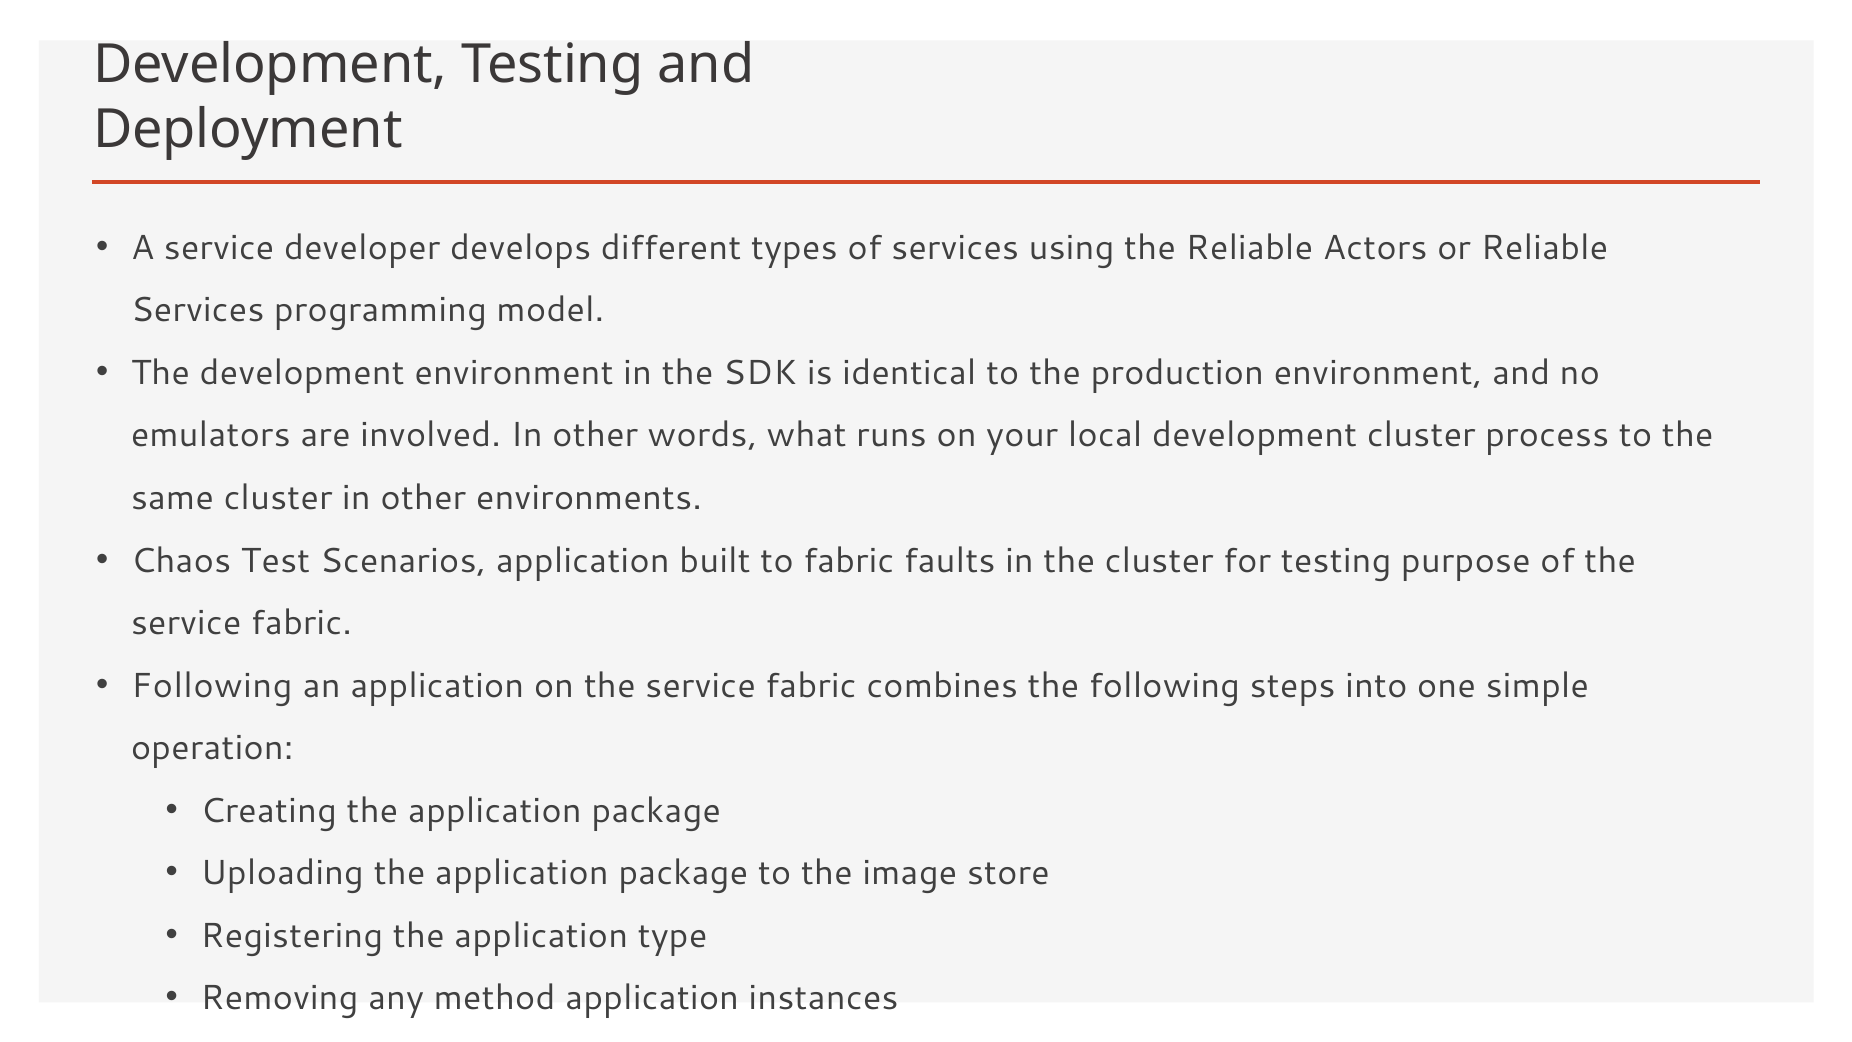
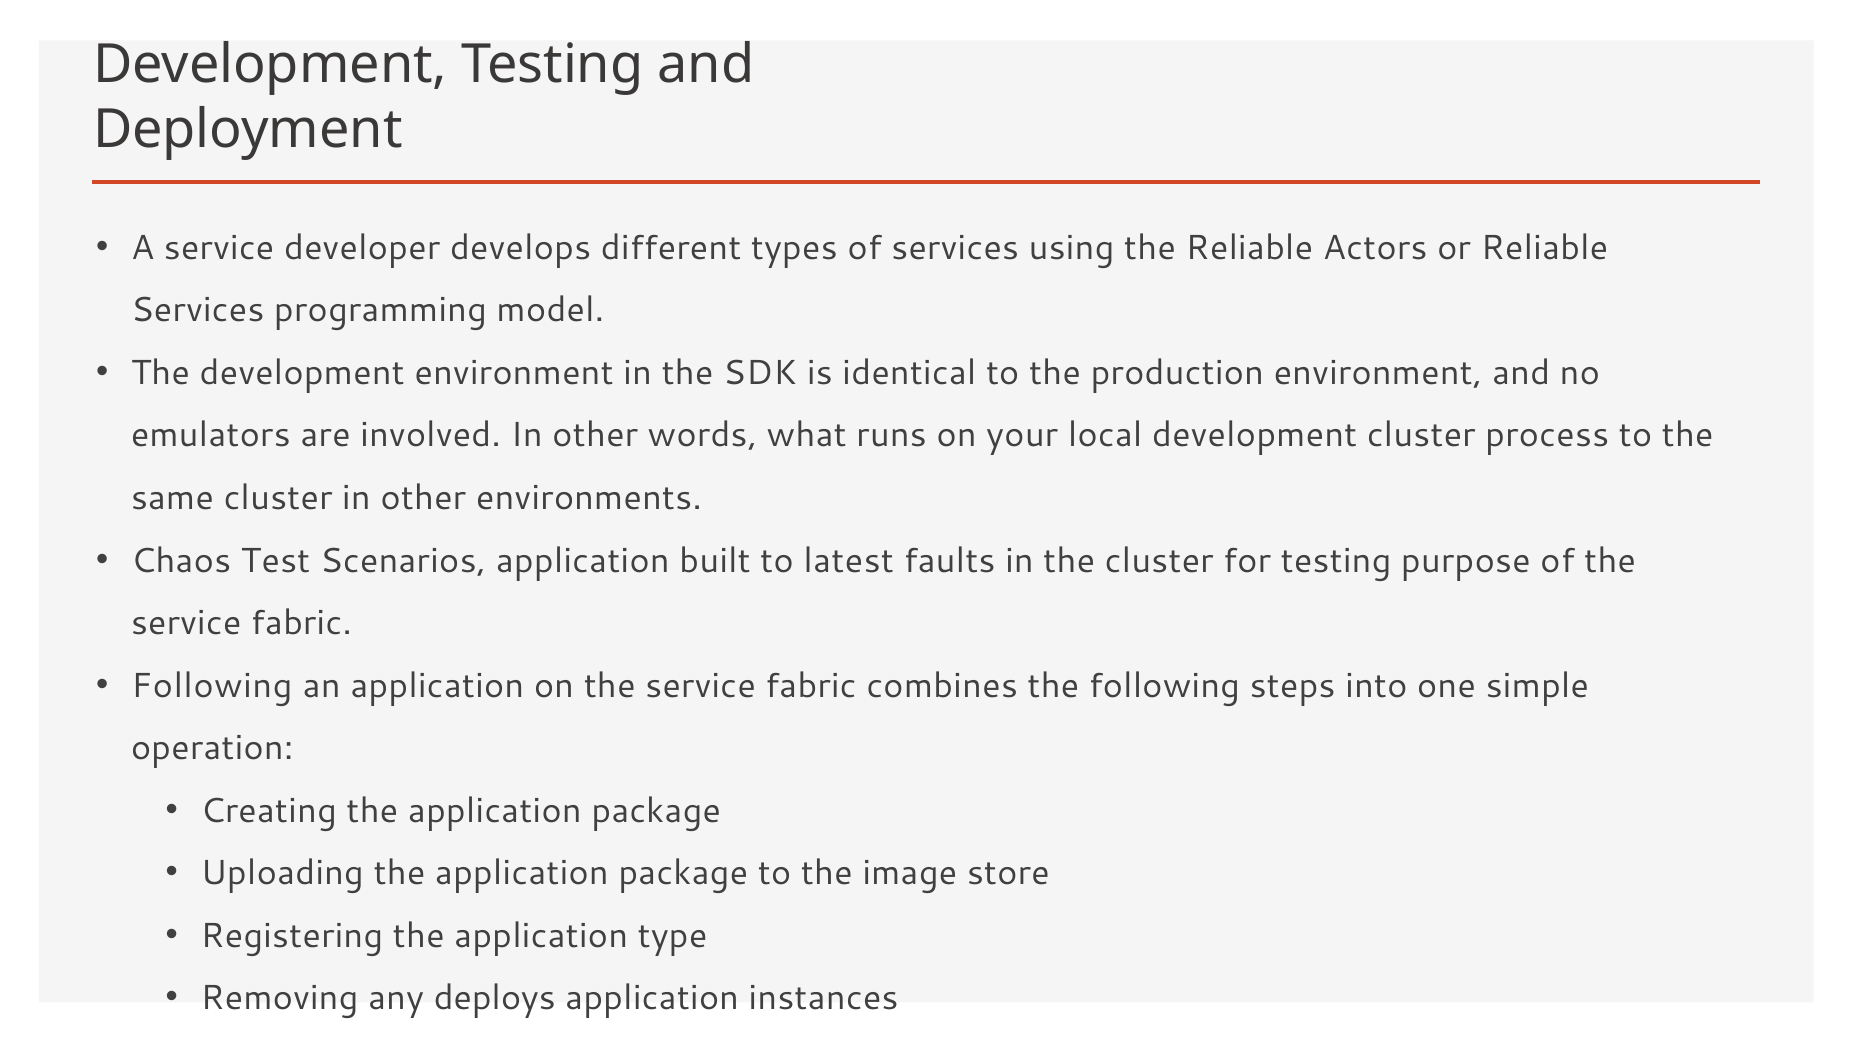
to fabric: fabric -> latest
method: method -> deploys
